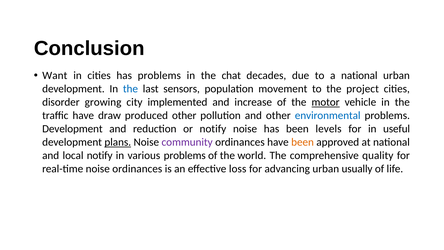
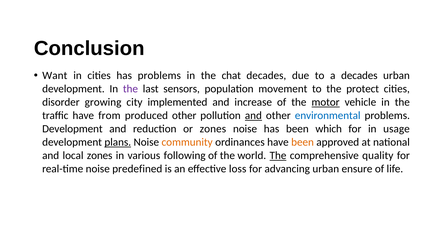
a national: national -> decades
the at (130, 89) colour: blue -> purple
project: project -> protect
draw: draw -> from
and at (253, 116) underline: none -> present
or notify: notify -> zones
levels: levels -> which
useful: useful -> usage
community colour: purple -> orange
local notify: notify -> zones
various problems: problems -> following
The at (278, 156) underline: none -> present
noise ordinances: ordinances -> predefined
usually: usually -> ensure
